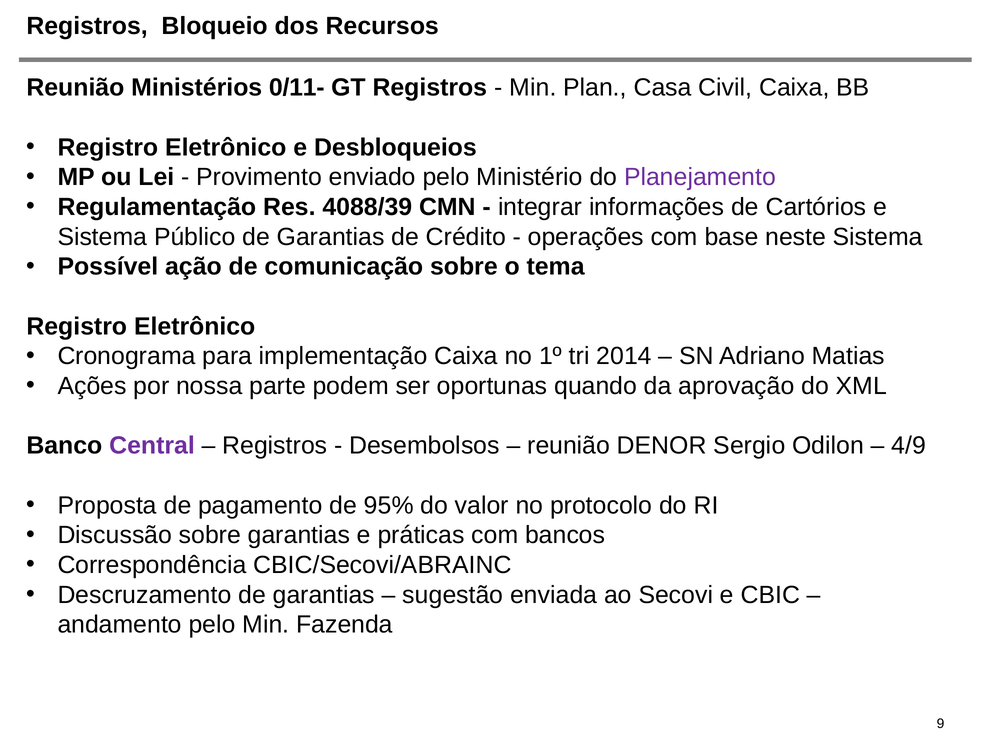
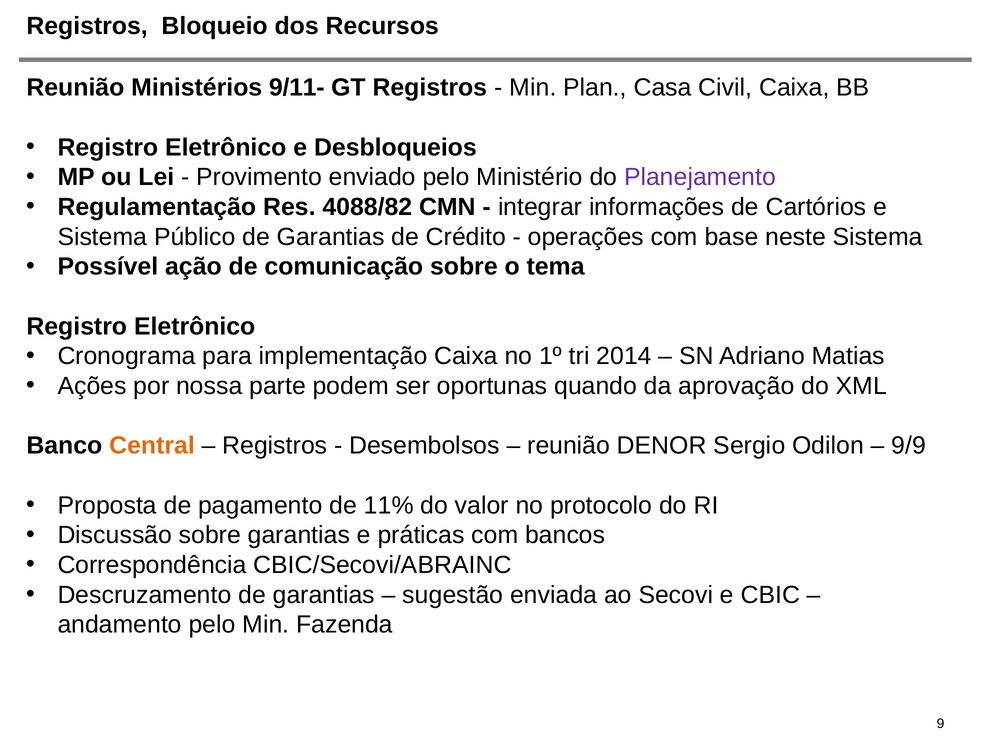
0/11-: 0/11- -> 9/11-
4088/39: 4088/39 -> 4088/82
Central colour: purple -> orange
4/9: 4/9 -> 9/9
95%: 95% -> 11%
